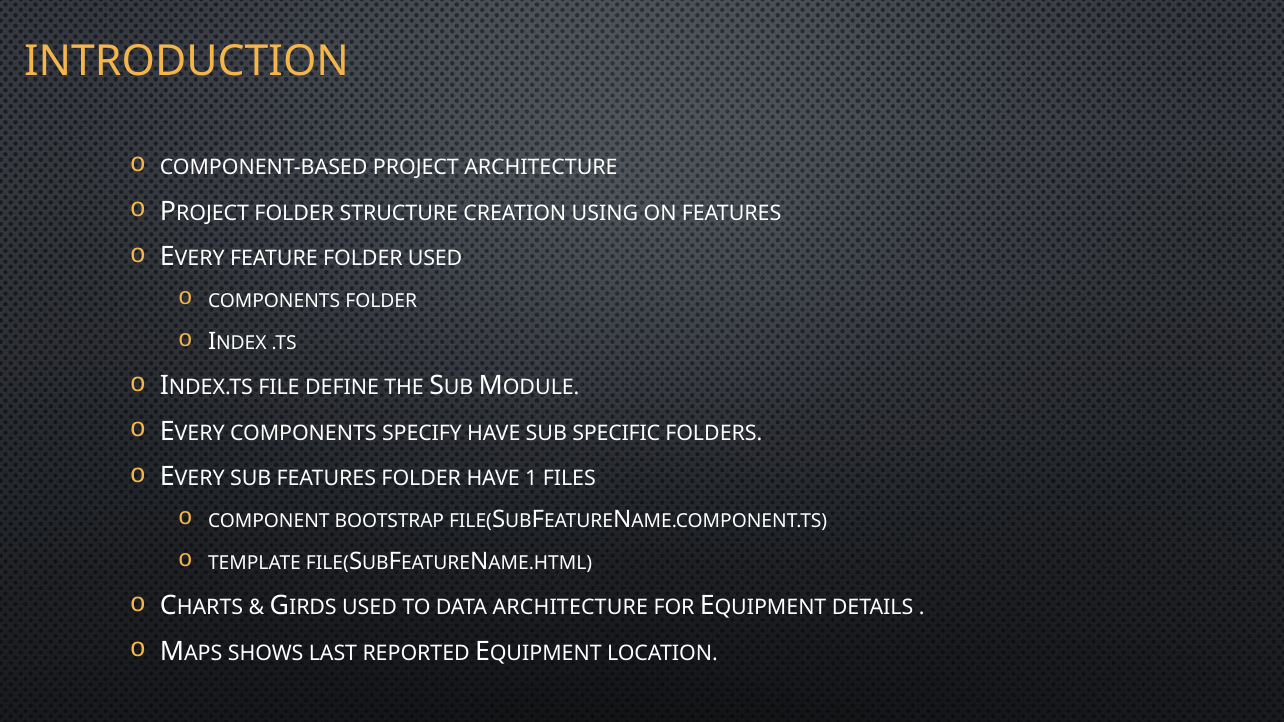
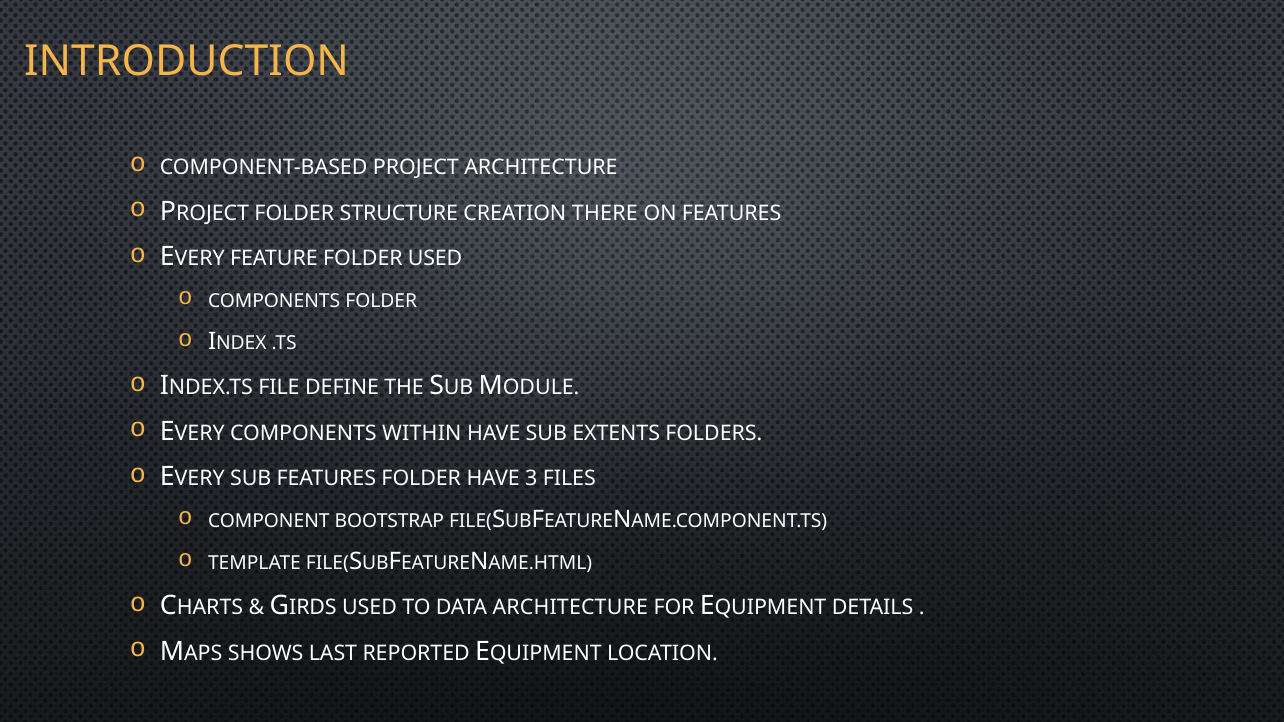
USING: USING -> THERE
SPECIFY: SPECIFY -> WITHIN
SPECIFIC: SPECIFIC -> EXTENTS
1: 1 -> 3
